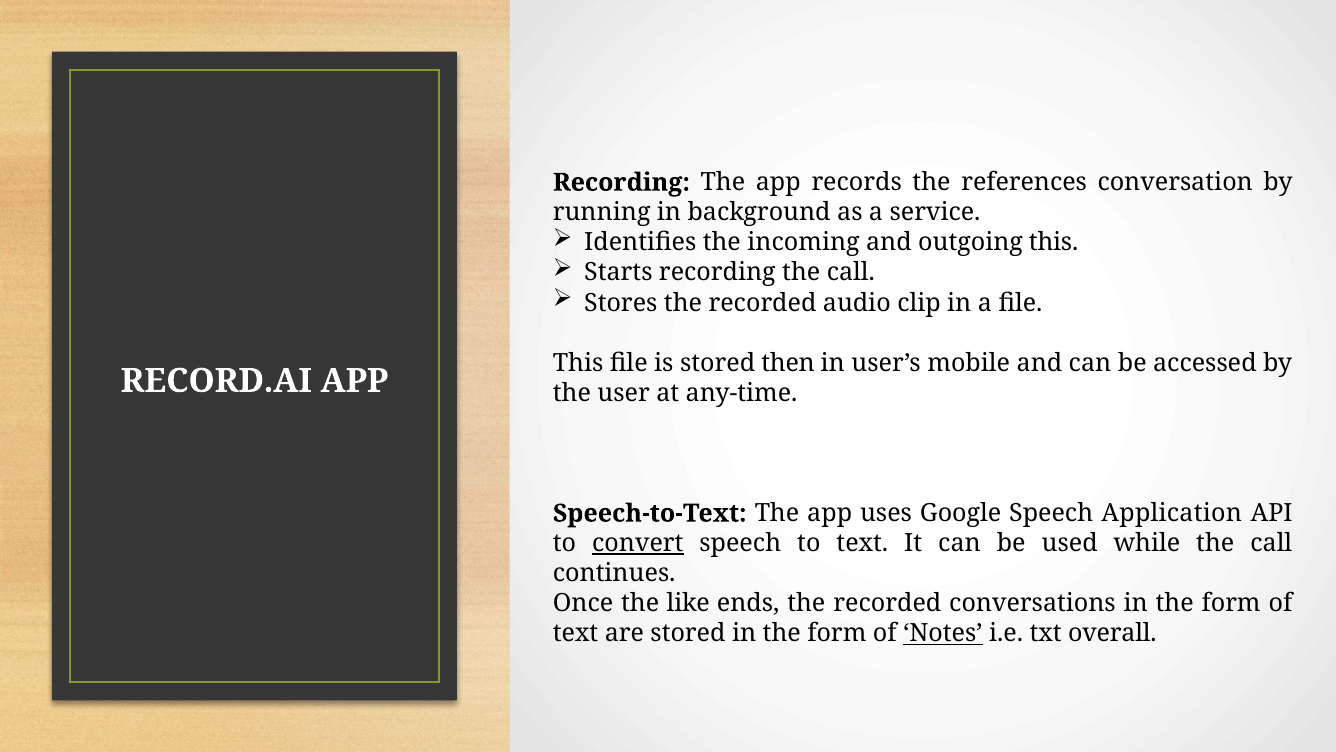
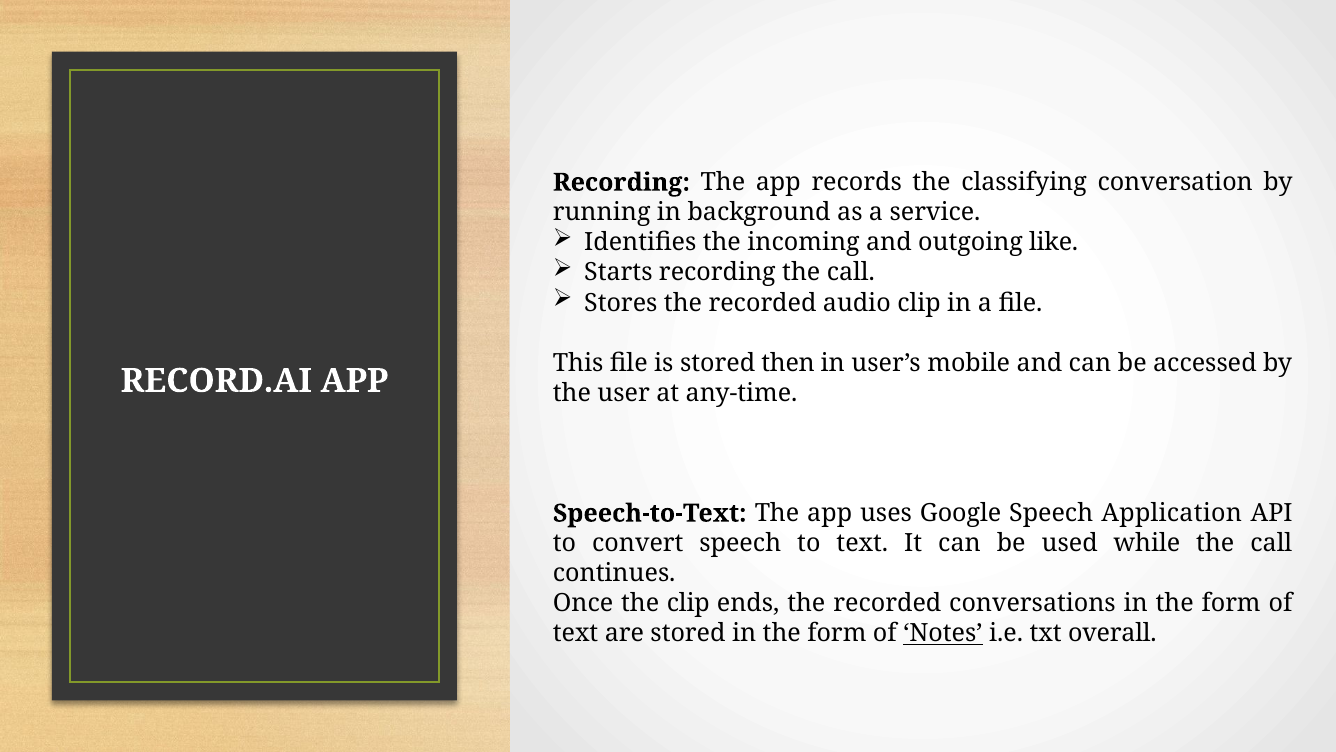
references: references -> classifying
outgoing this: this -> like
convert underline: present -> none
the like: like -> clip
